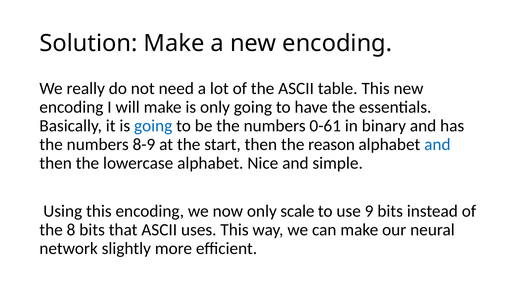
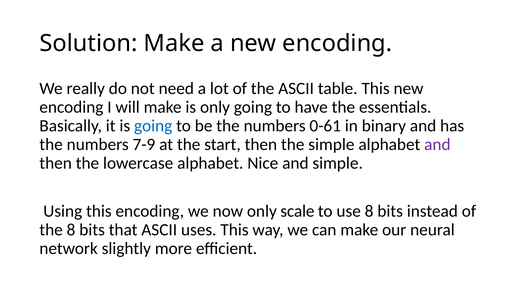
8-9: 8-9 -> 7-9
the reason: reason -> simple
and at (437, 144) colour: blue -> purple
use 9: 9 -> 8
